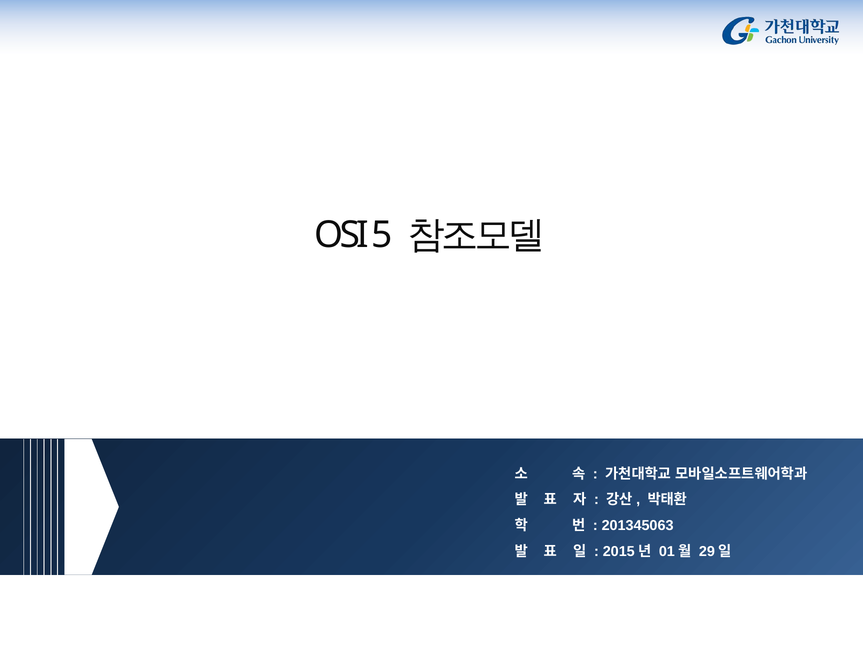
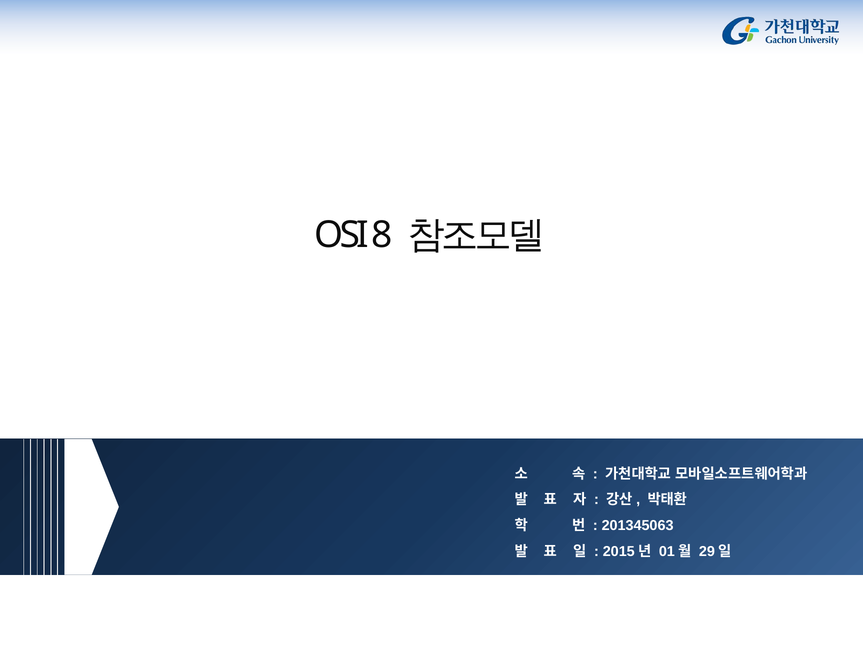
5: 5 -> 8
